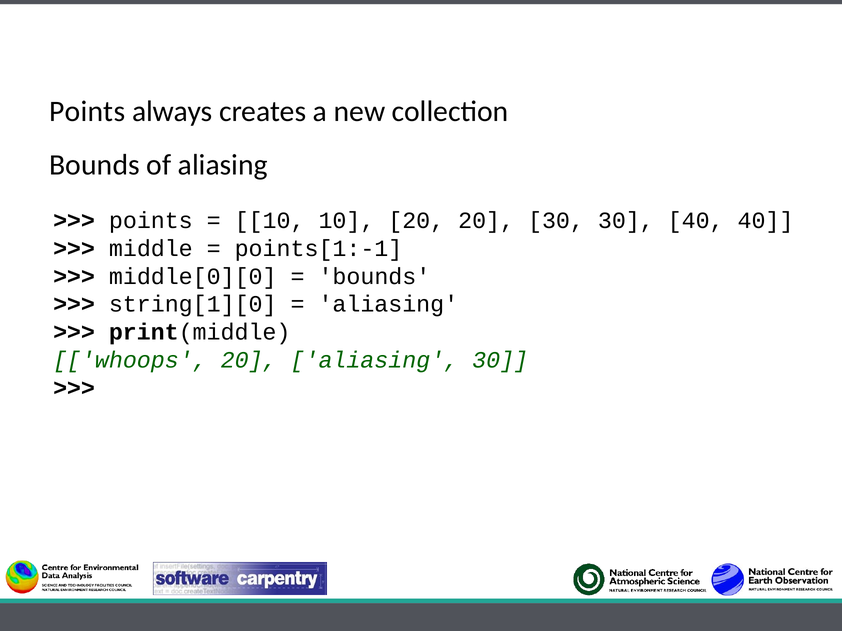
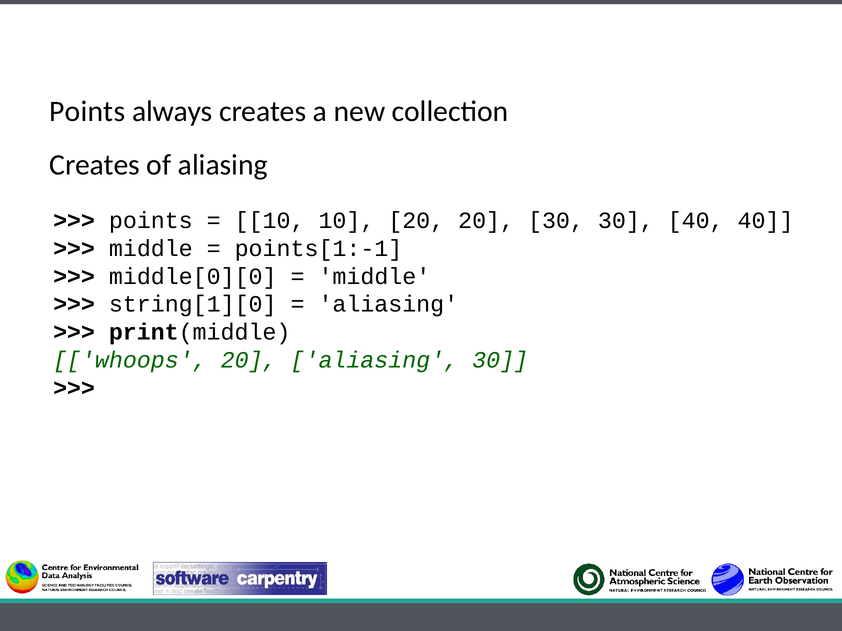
Bounds at (95, 165): Bounds -> Creates
bounds at (374, 277): bounds -> middle
